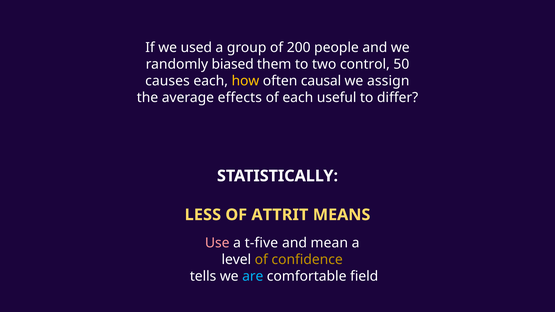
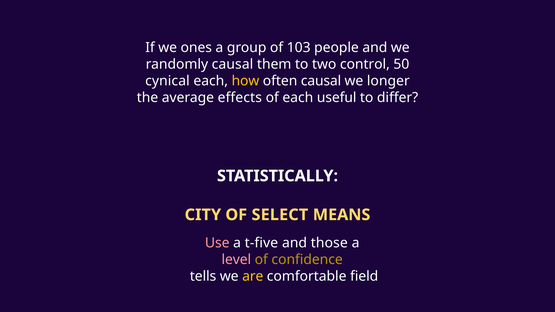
used: used -> ones
200: 200 -> 103
randomly biased: biased -> causal
causes: causes -> cynical
assign: assign -> longer
LESS: LESS -> CITY
ATTRIT: ATTRIT -> SELECT
mean: mean -> those
level colour: white -> pink
are colour: light blue -> yellow
